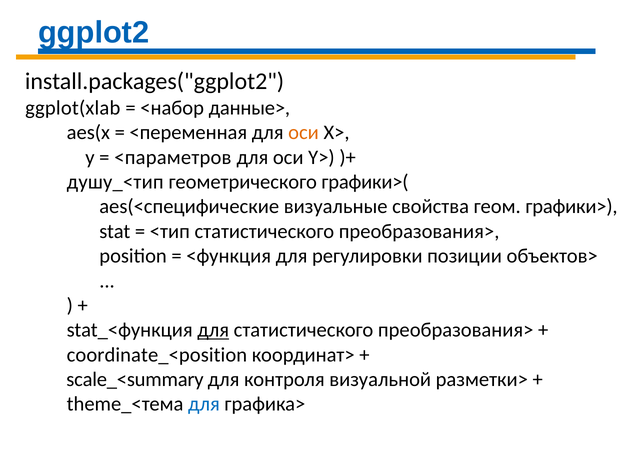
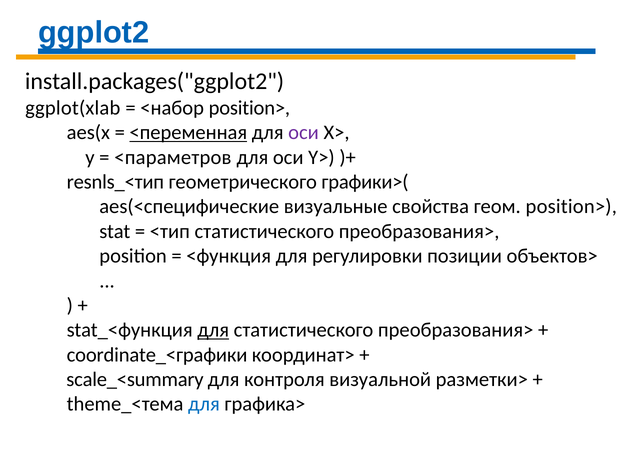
<набор данные>: данные> -> position>
<переменная underline: none -> present
оси at (304, 132) colour: orange -> purple
душу_<тип: душу_<тип -> resnls_<тип
геом графики>: графики> -> position>
coordinate_<position: coordinate_<position -> coordinate_<графики
